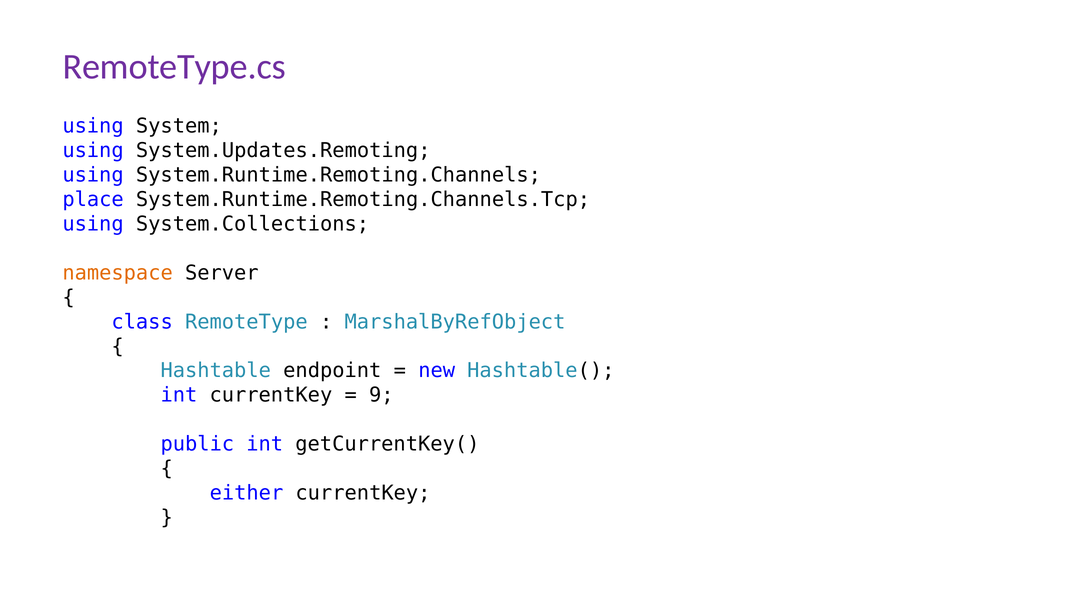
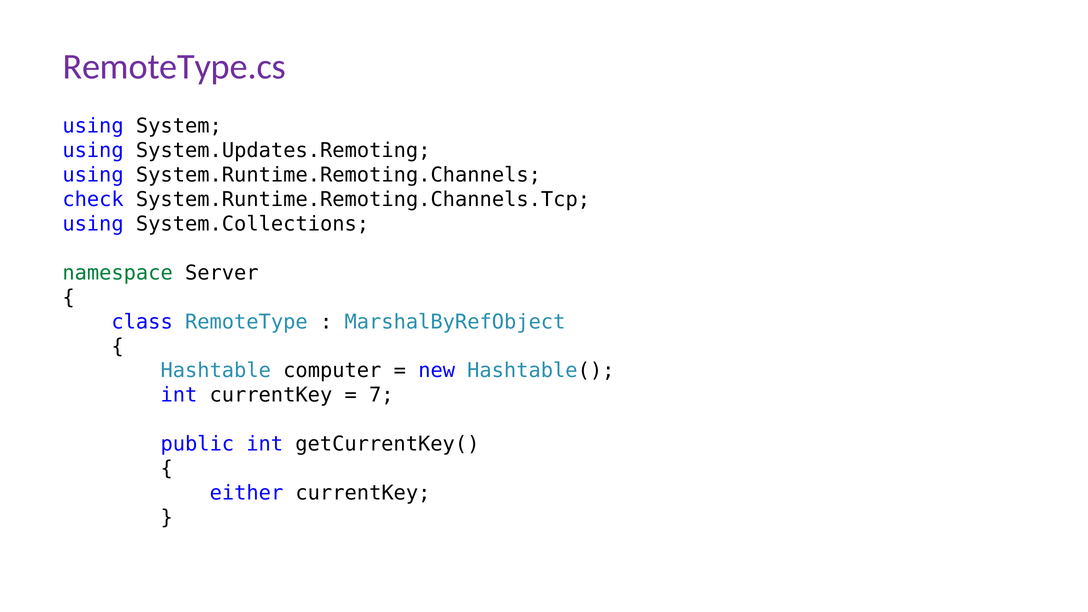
place: place -> check
namespace colour: orange -> green
endpoint: endpoint -> computer
9: 9 -> 7
